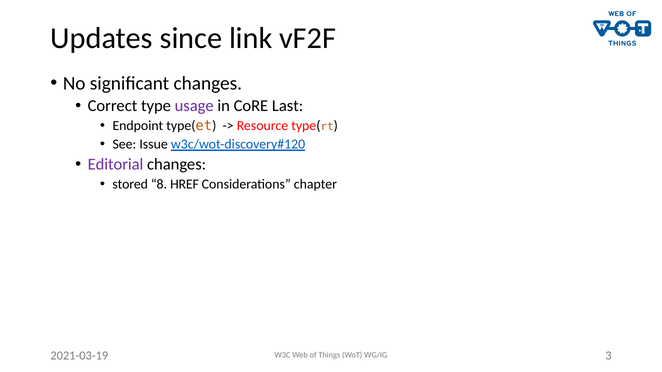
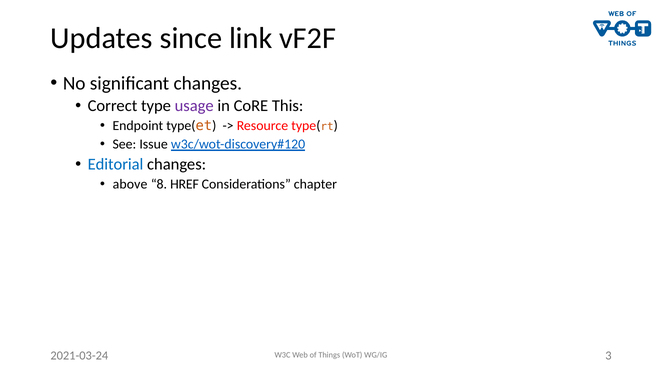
Last: Last -> This
Editorial colour: purple -> blue
stored: stored -> above
2021-03-19: 2021-03-19 -> 2021-03-24
